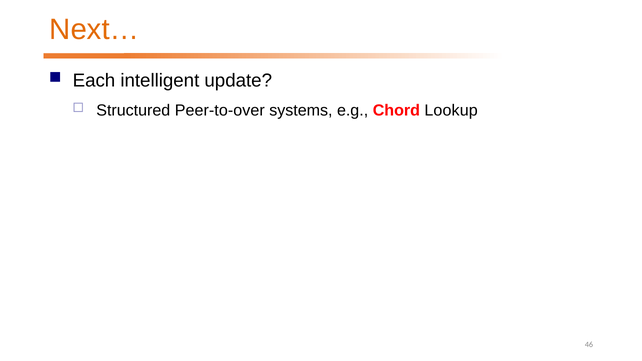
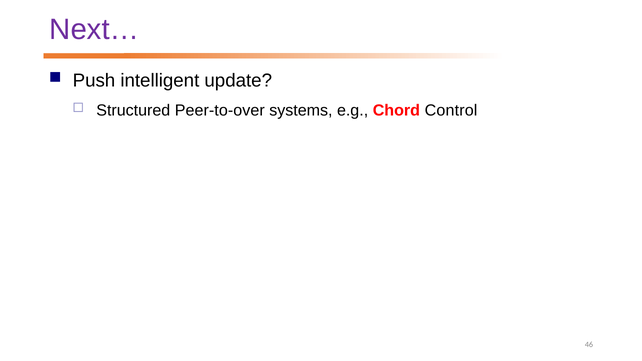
Next… colour: orange -> purple
Each: Each -> Push
Lookup: Lookup -> Control
